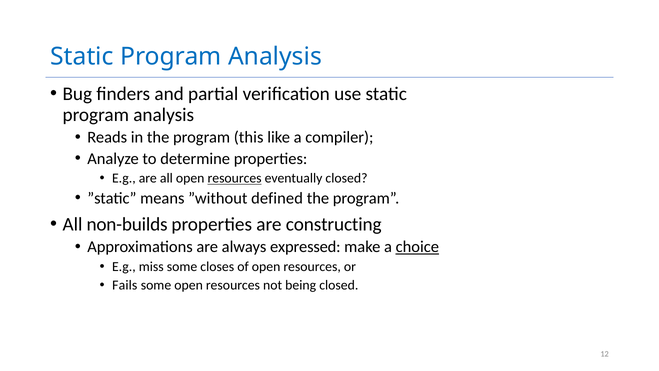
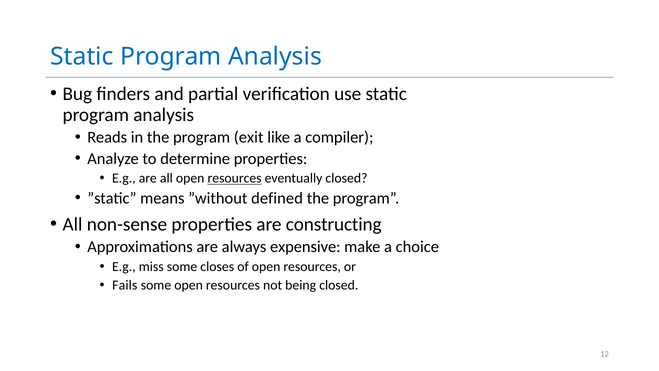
this: this -> exit
non-builds: non-builds -> non-sense
expressed: expressed -> expensive
choice underline: present -> none
